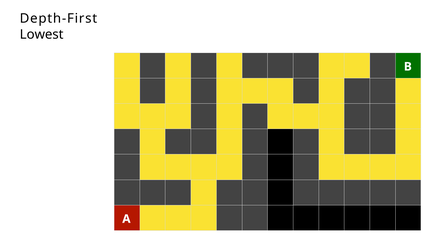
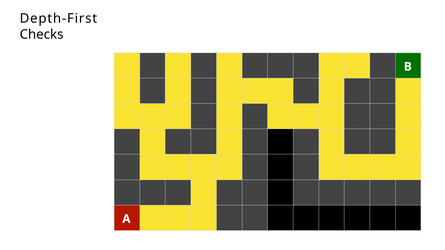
Lowest: Lowest -> Checks
